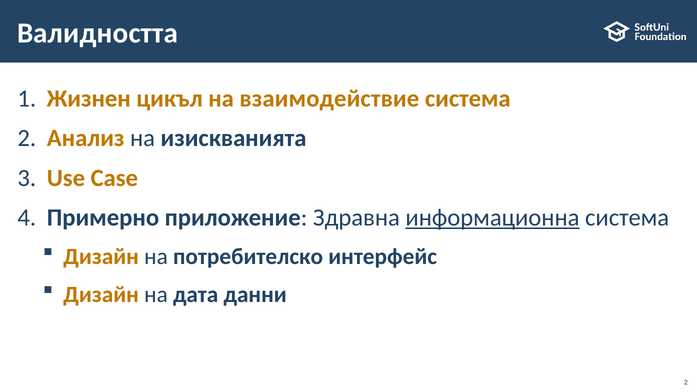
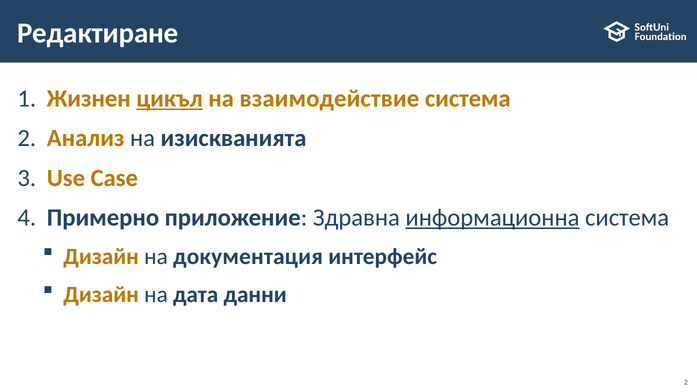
Валидността: Валидността -> Редактиране
цикъл underline: none -> present
потребителско: потребителско -> документация
